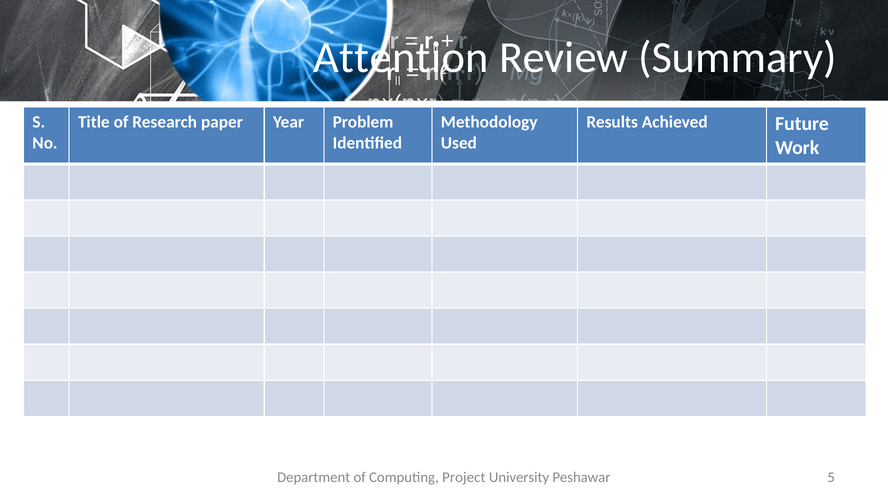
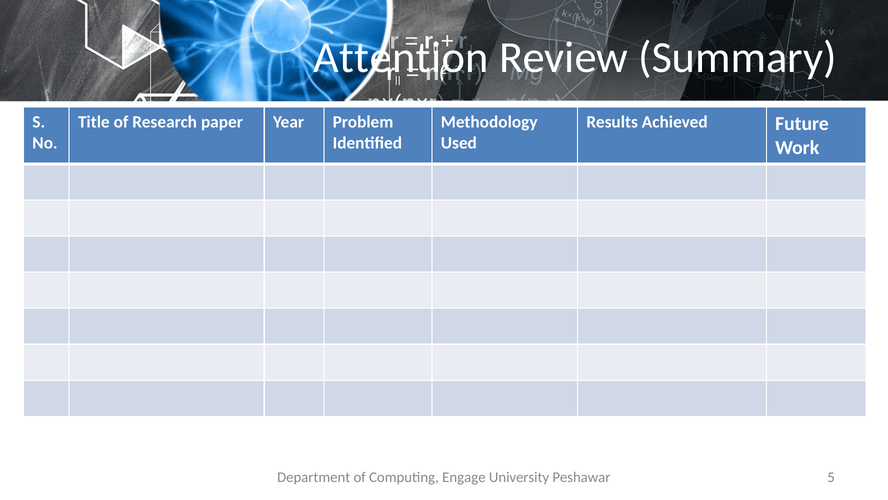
Project: Project -> Engage
